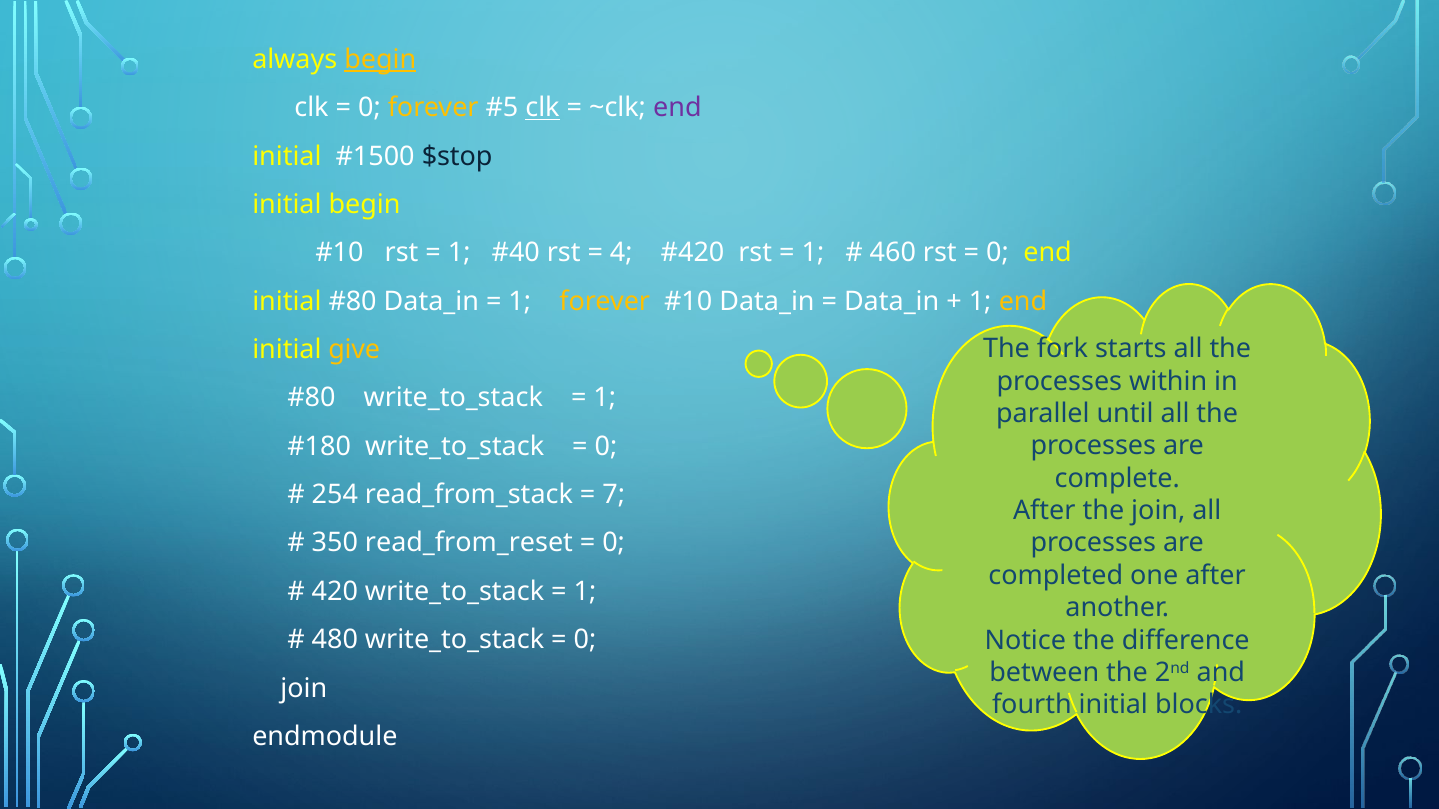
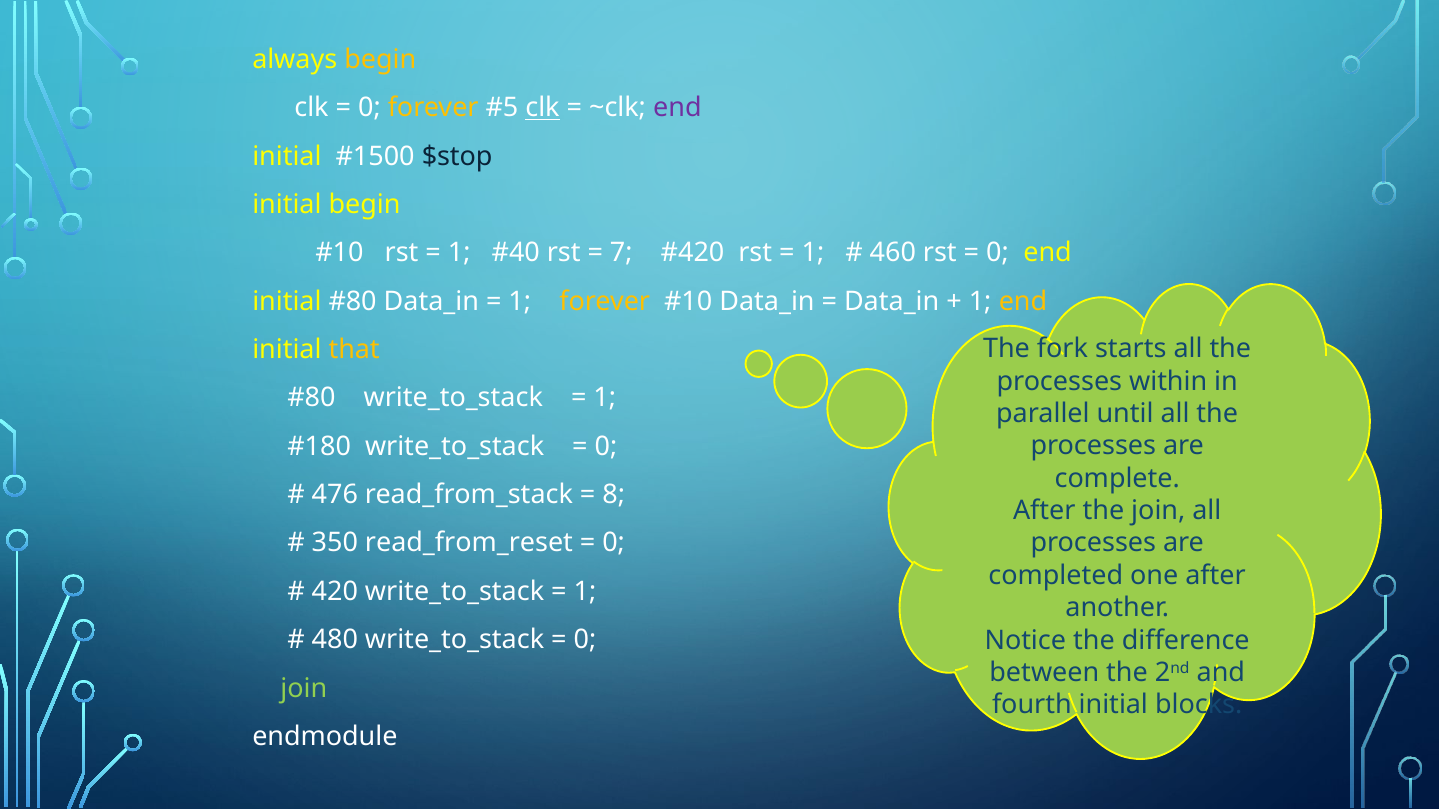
begin at (380, 59) underline: present -> none
4: 4 -> 7
give: give -> that
254: 254 -> 476
7: 7 -> 8
join at (304, 689) colour: white -> light green
